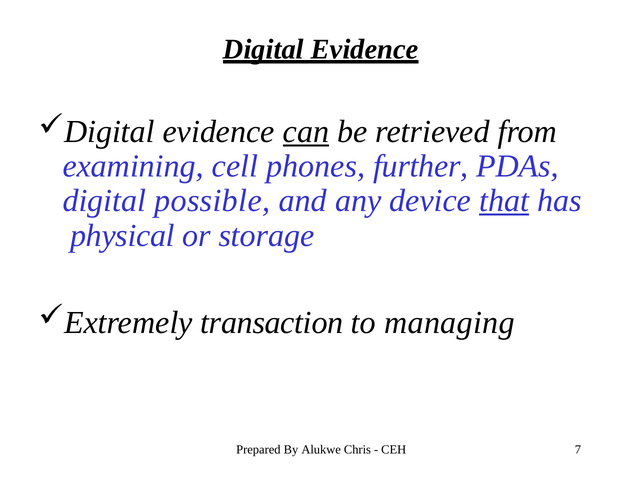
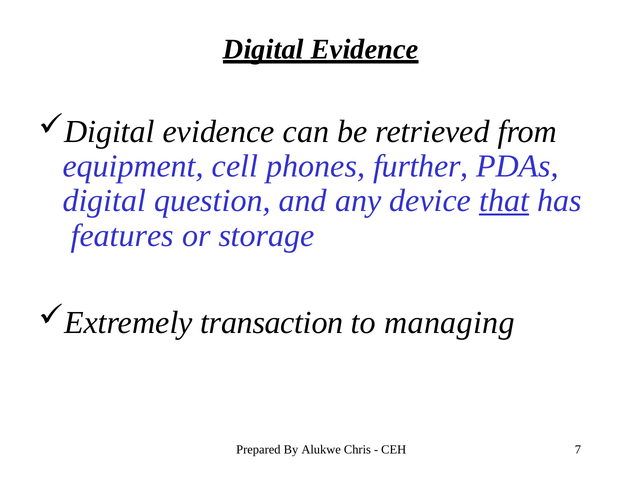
can underline: present -> none
examining: examining -> equipment
possible: possible -> question
physical: physical -> features
